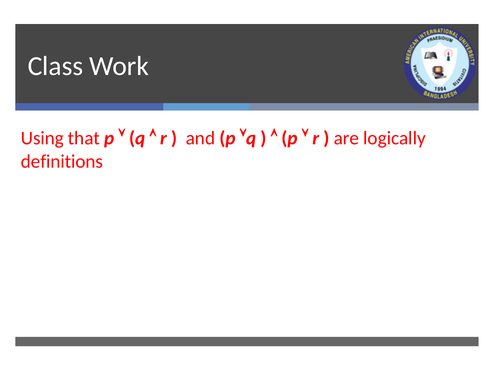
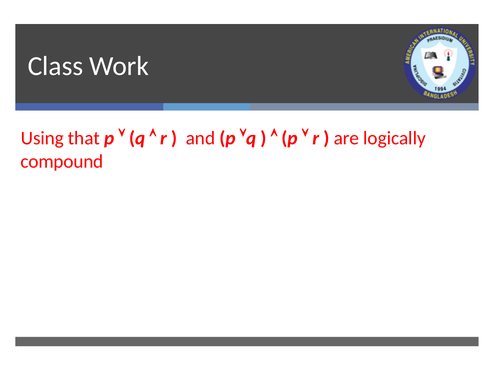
definitions: definitions -> compound
